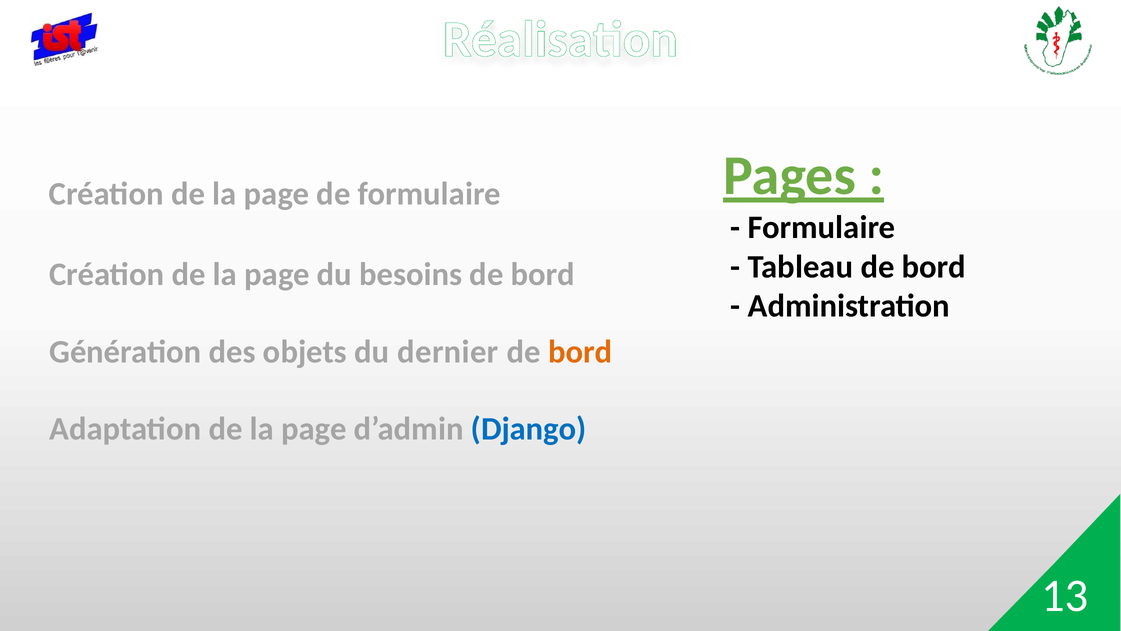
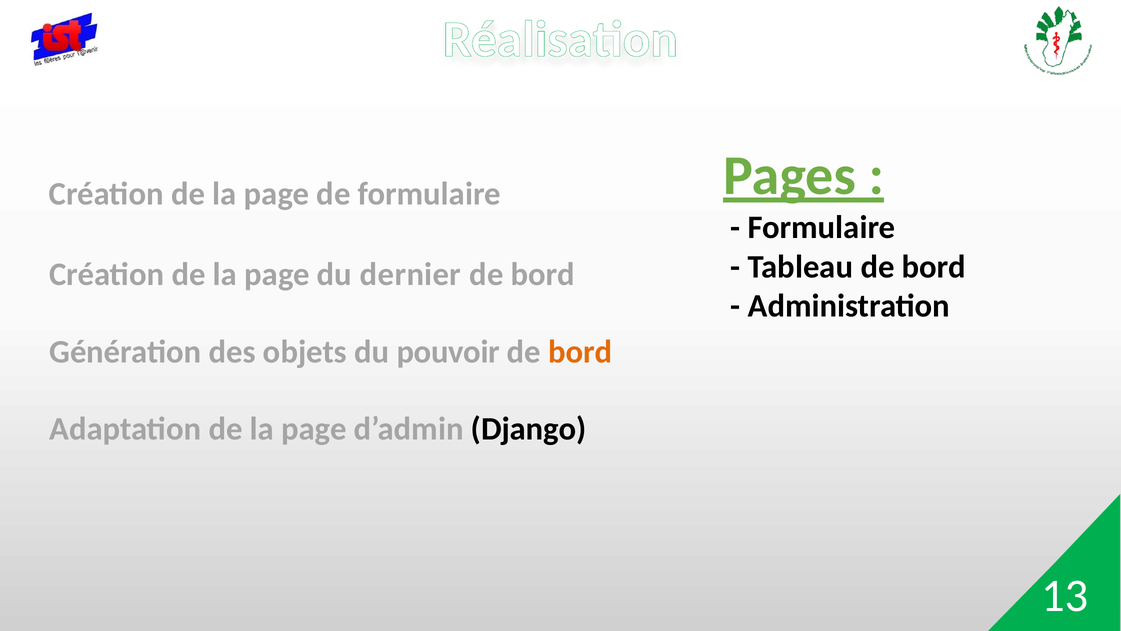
besoins: besoins -> dernier
dernier: dernier -> pouvoir
Django colour: blue -> black
